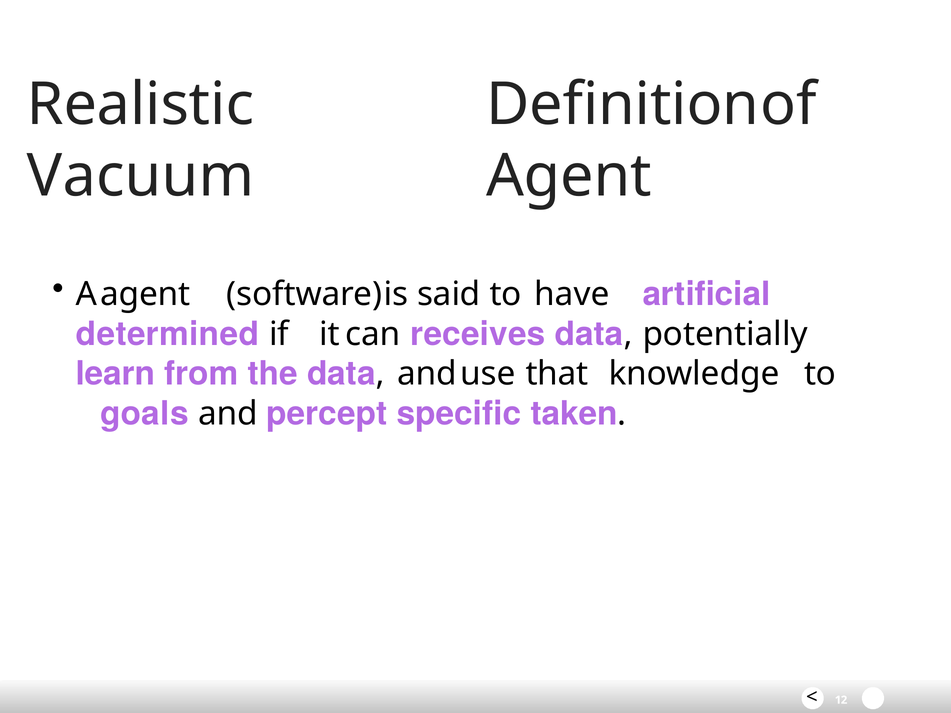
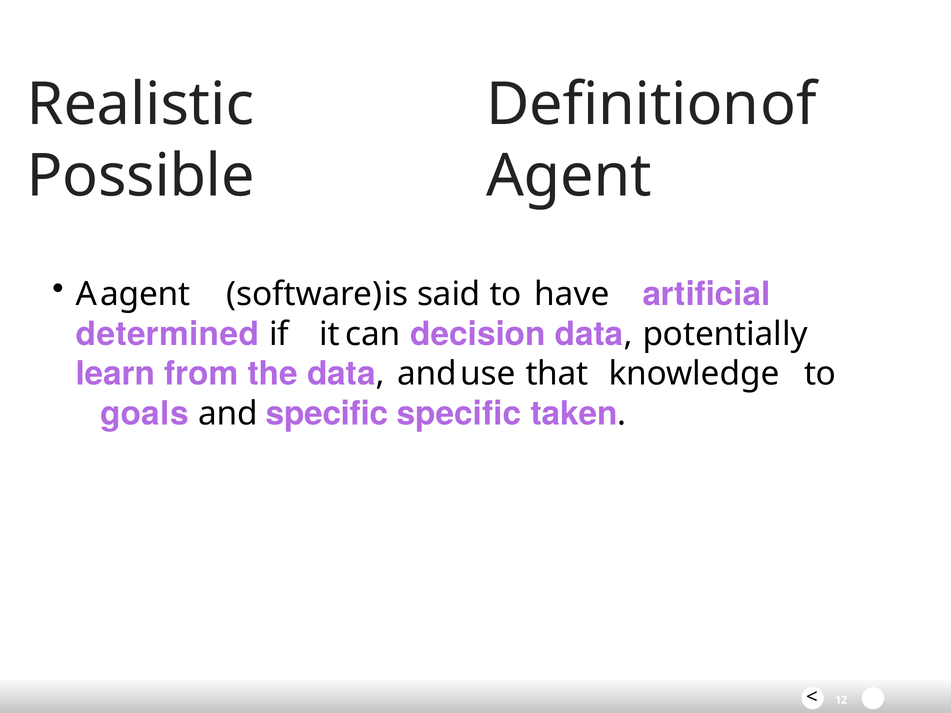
Vacuum: Vacuum -> Possible
receives: receives -> decision
and percept: percept -> specific
